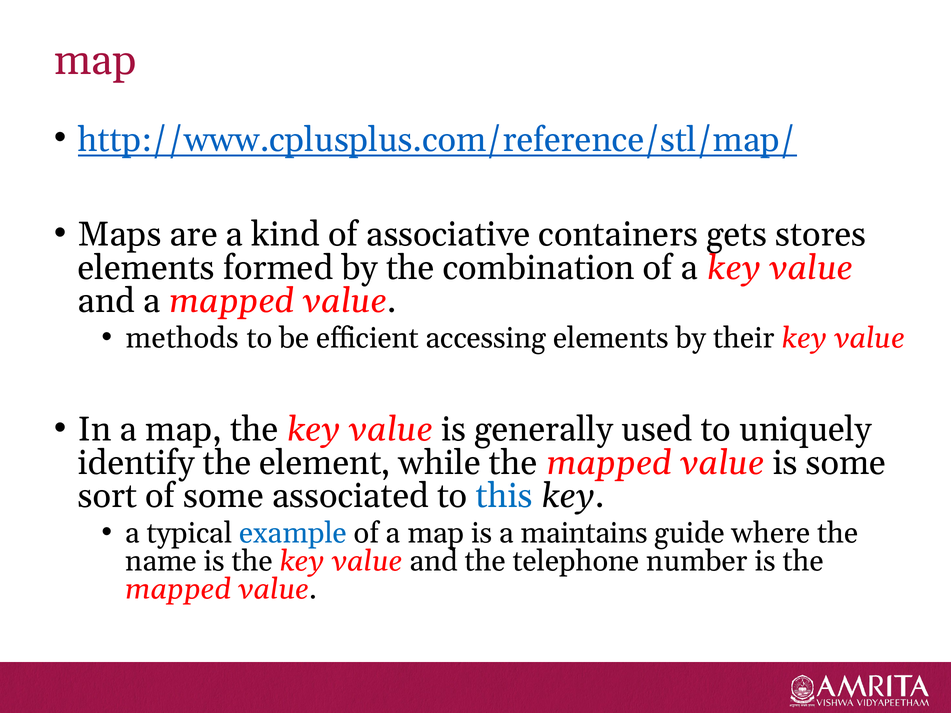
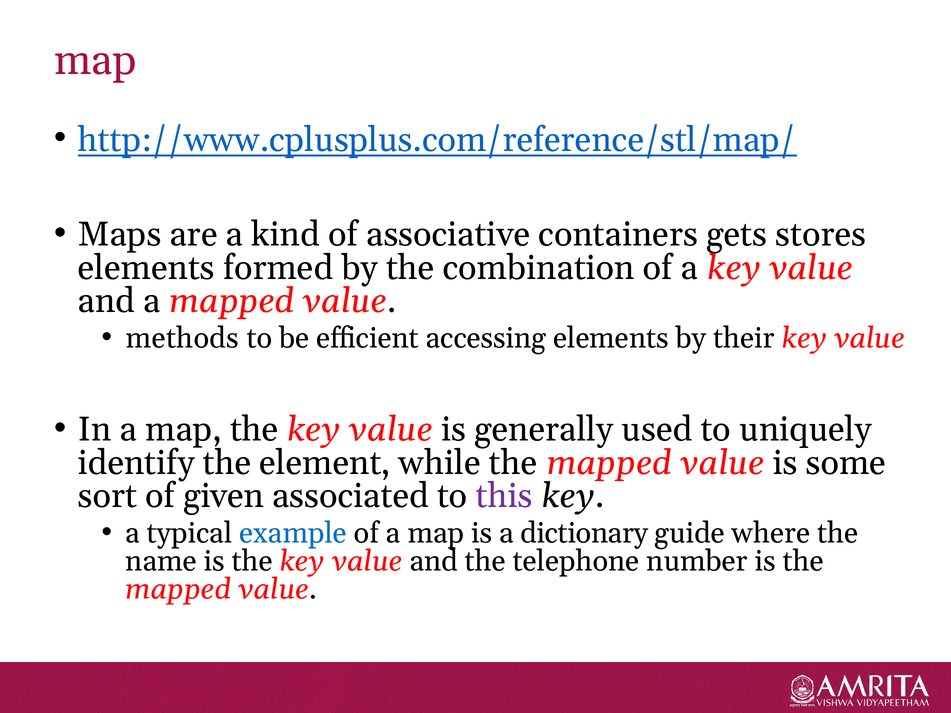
of some: some -> given
this colour: blue -> purple
maintains: maintains -> dictionary
